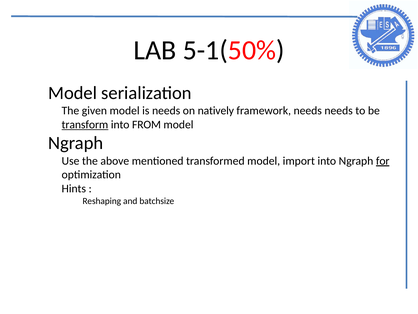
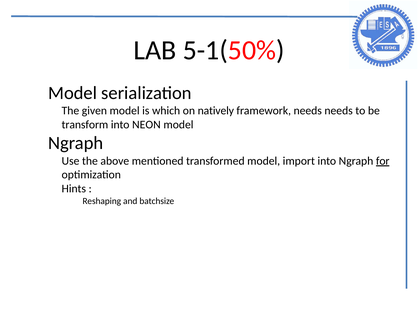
is needs: needs -> which
transform underline: present -> none
FROM: FROM -> NEON
